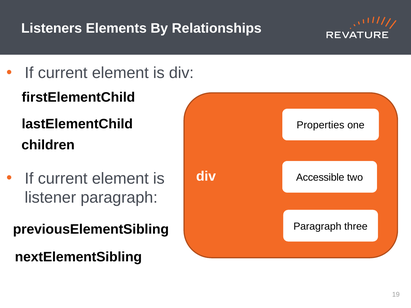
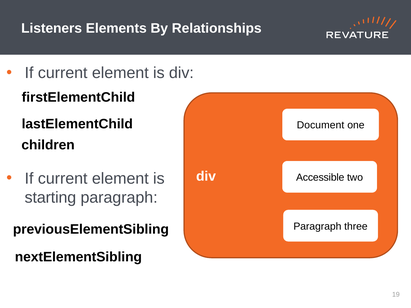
Properties: Properties -> Document
listener: listener -> starting
